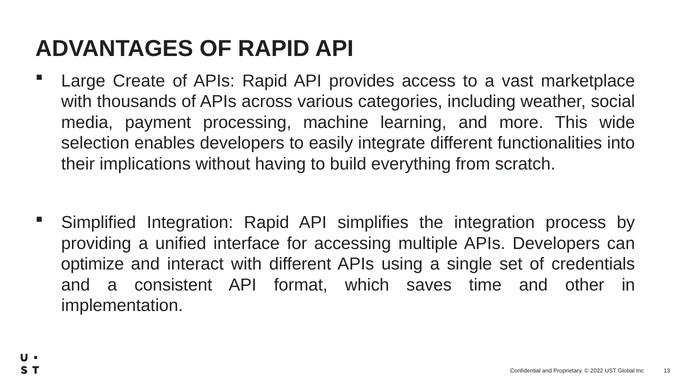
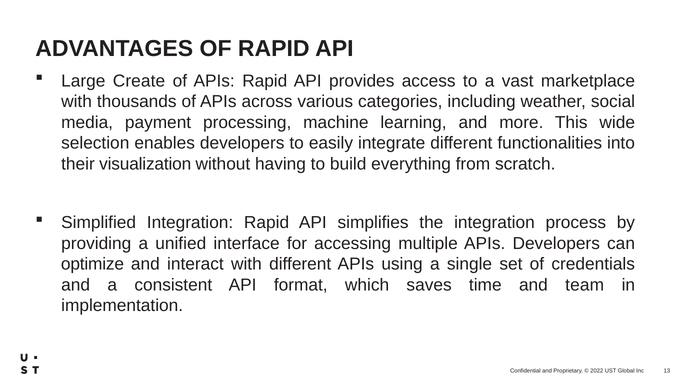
implications: implications -> visualization
other: other -> team
